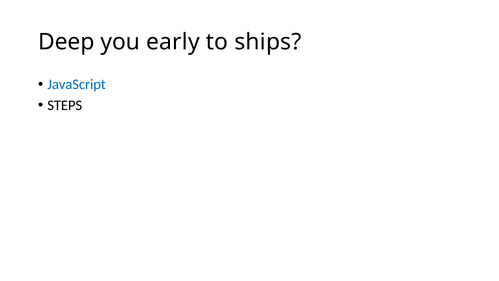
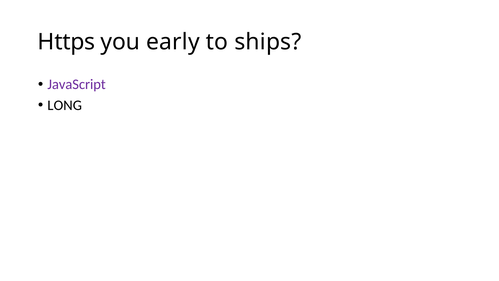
Deep: Deep -> Https
JavaScript colour: blue -> purple
STEPS: STEPS -> LONG
